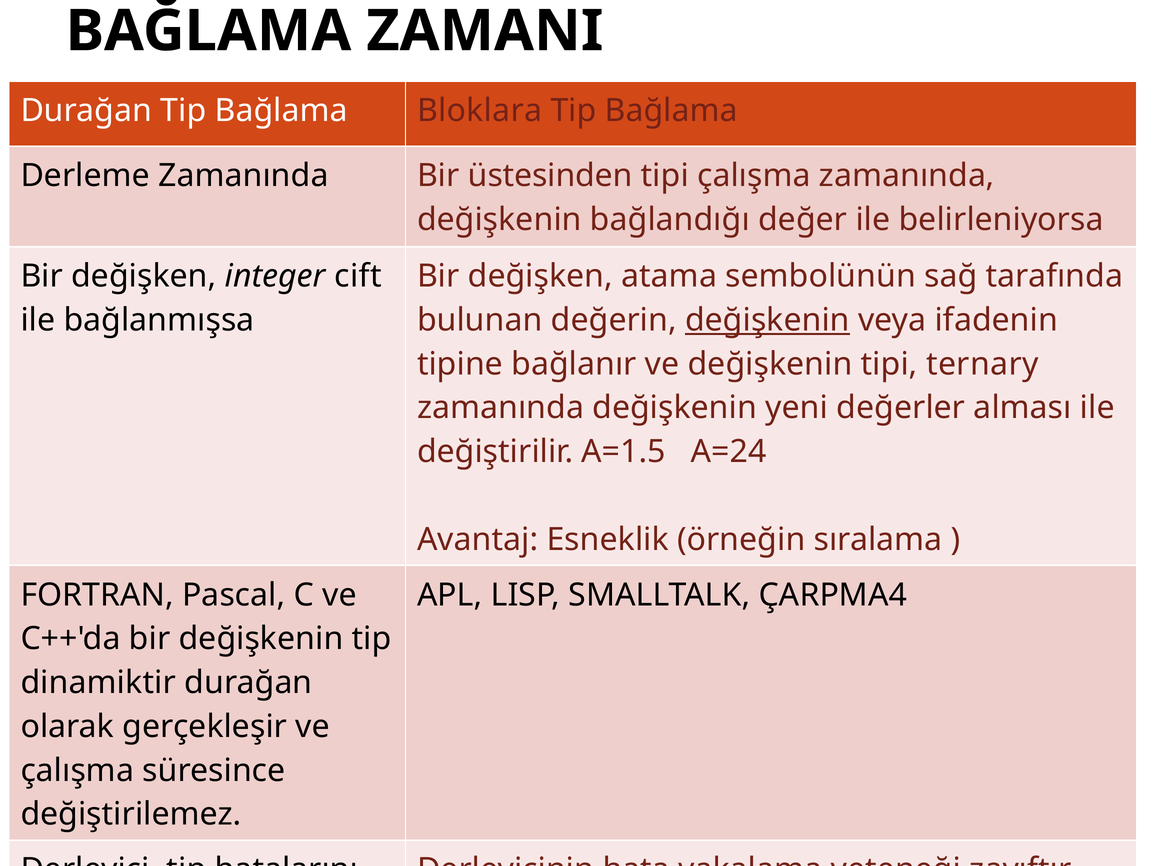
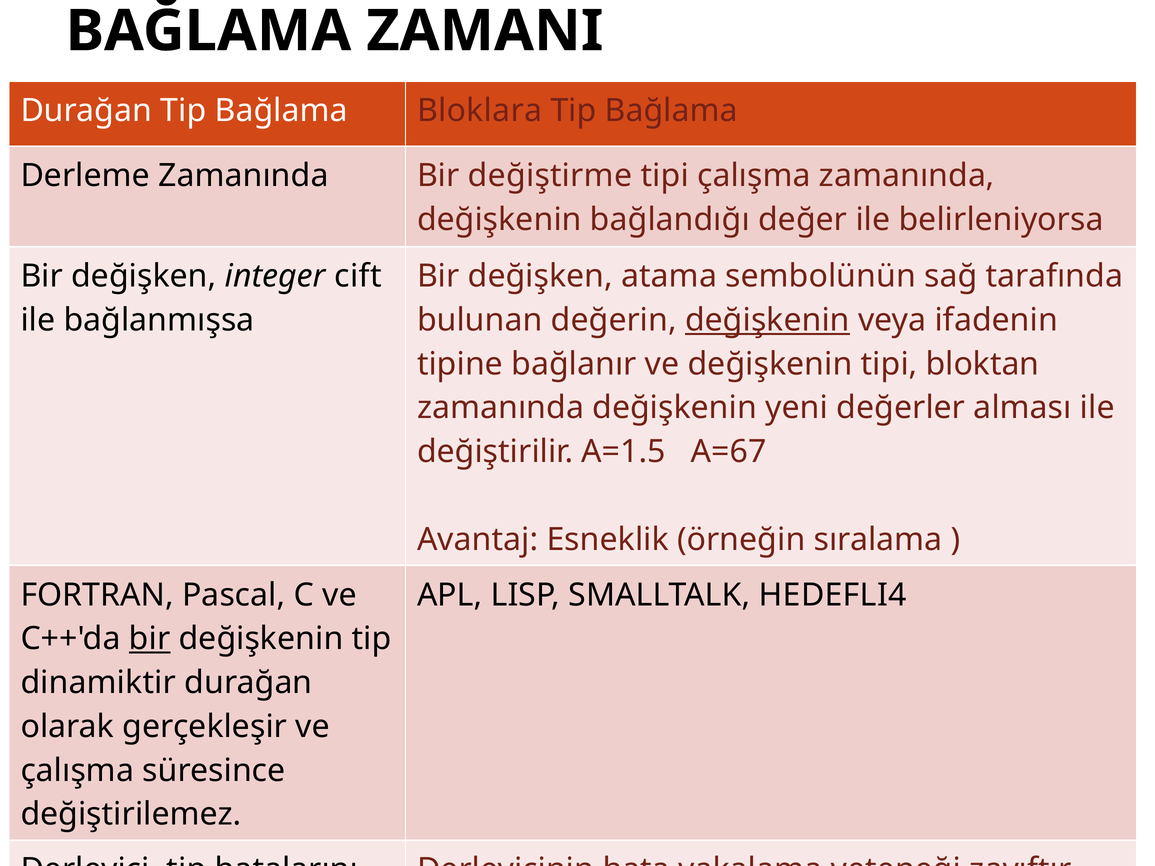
üstesinden: üstesinden -> değiştirme
ternary: ternary -> bloktan
A=24: A=24 -> A=67
ÇARPMA4: ÇARPMA4 -> HEDEFLI4
bir at (150, 639) underline: none -> present
